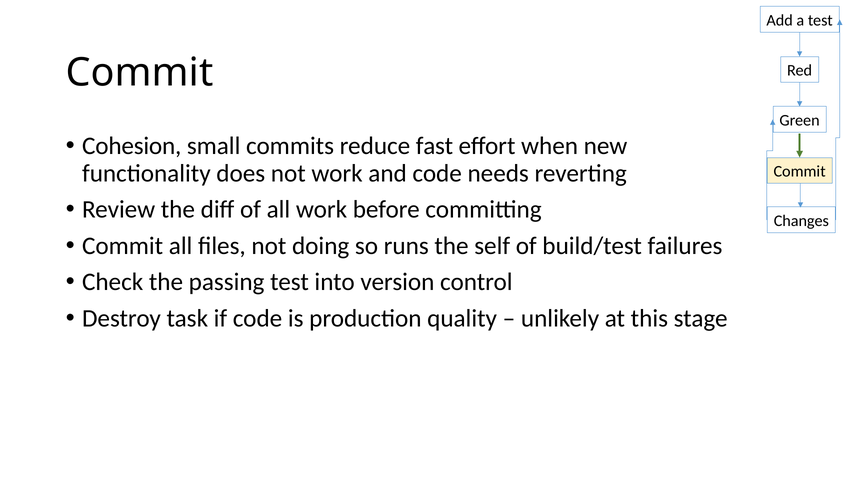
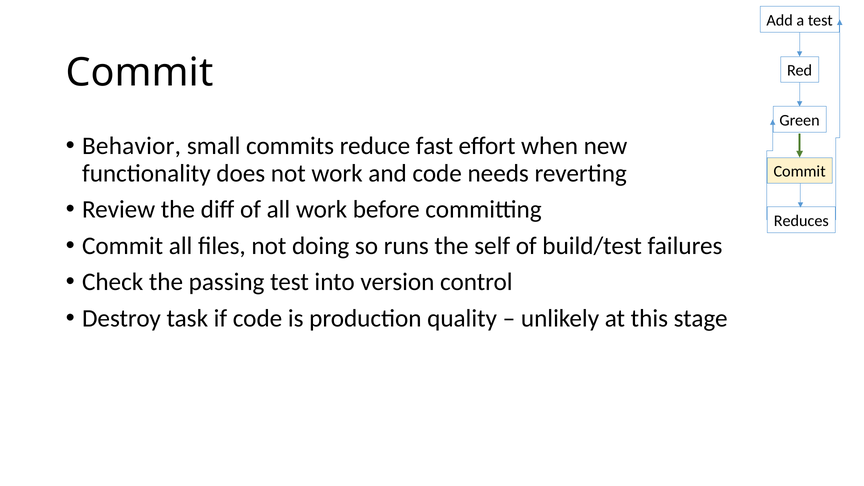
Cohesion: Cohesion -> Behavior
Changes: Changes -> Reduces
